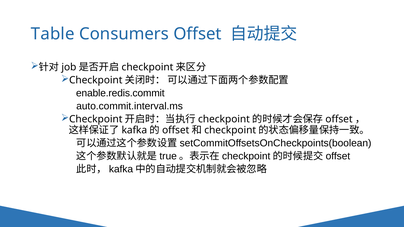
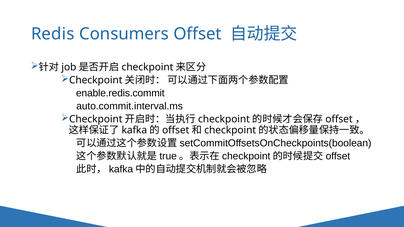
Table: Table -> Redis
